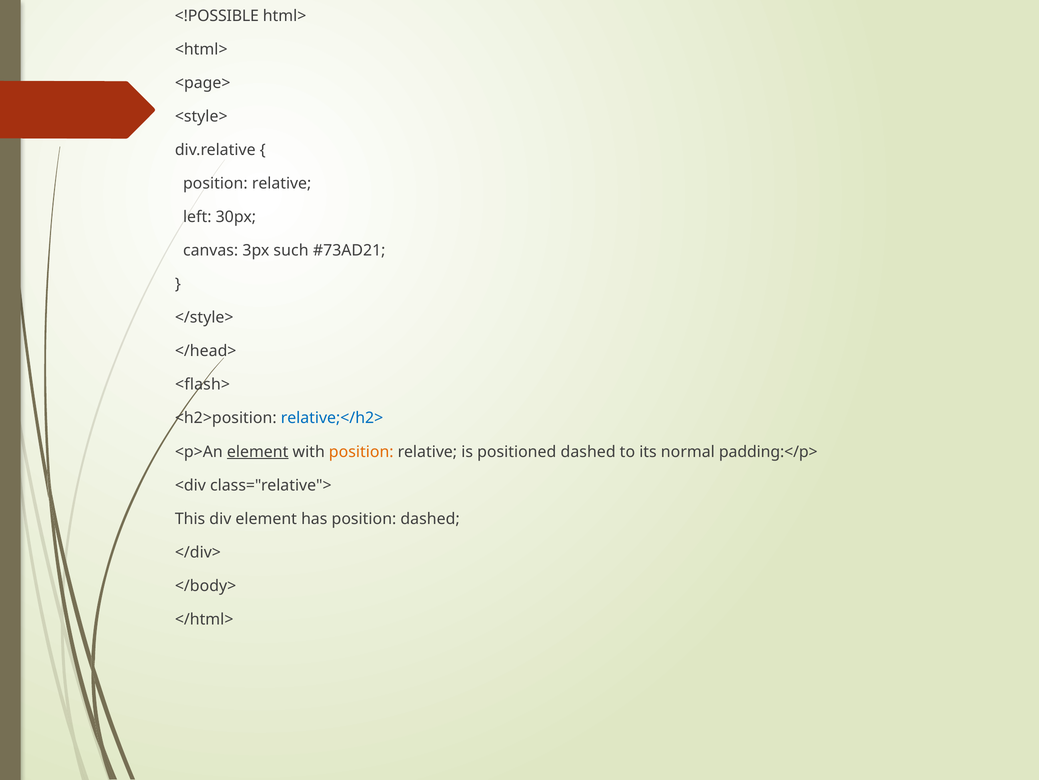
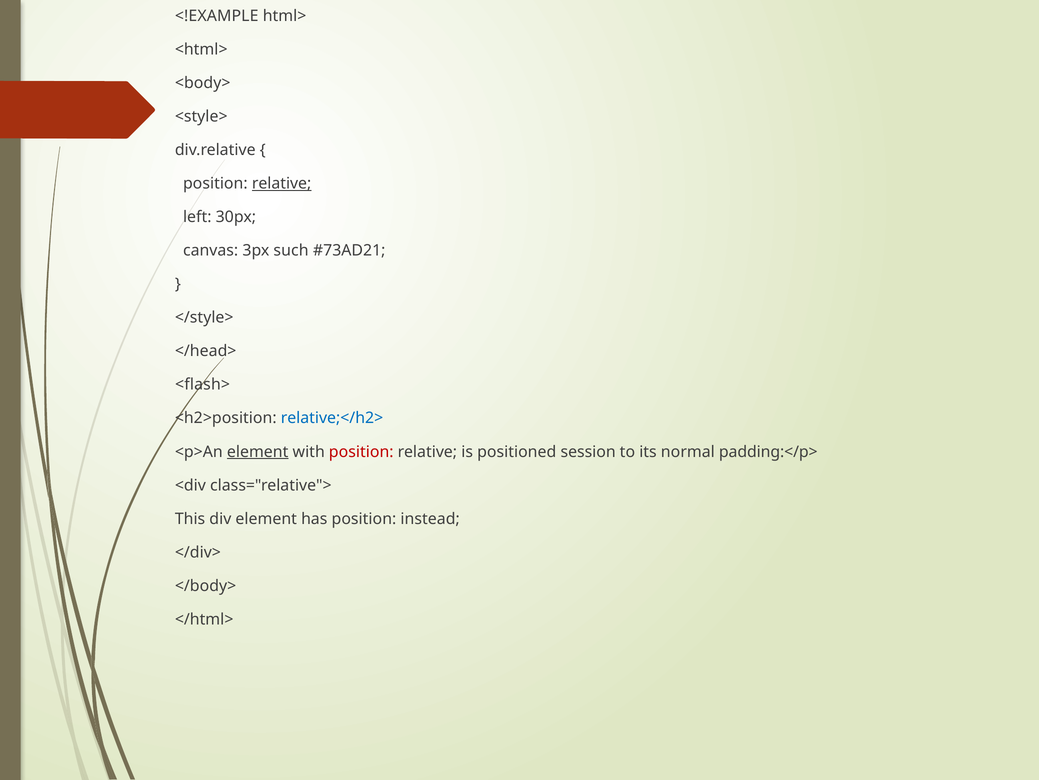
<!POSSIBLE: <!POSSIBLE -> <!EXAMPLE
<page>: <page> -> <body>
relative at (282, 183) underline: none -> present
position at (361, 451) colour: orange -> red
positioned dashed: dashed -> session
position dashed: dashed -> instead
